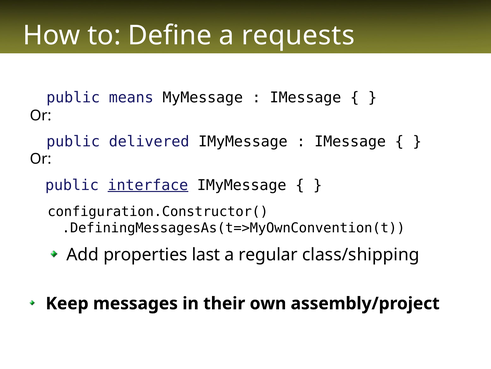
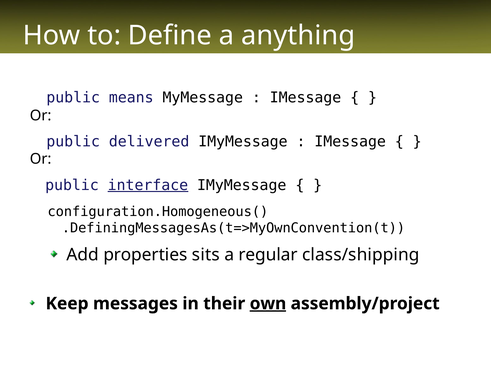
requests: requests -> anything
configuration.Constructor(: configuration.Constructor( -> configuration.Homogeneous(
last: last -> sits
own underline: none -> present
